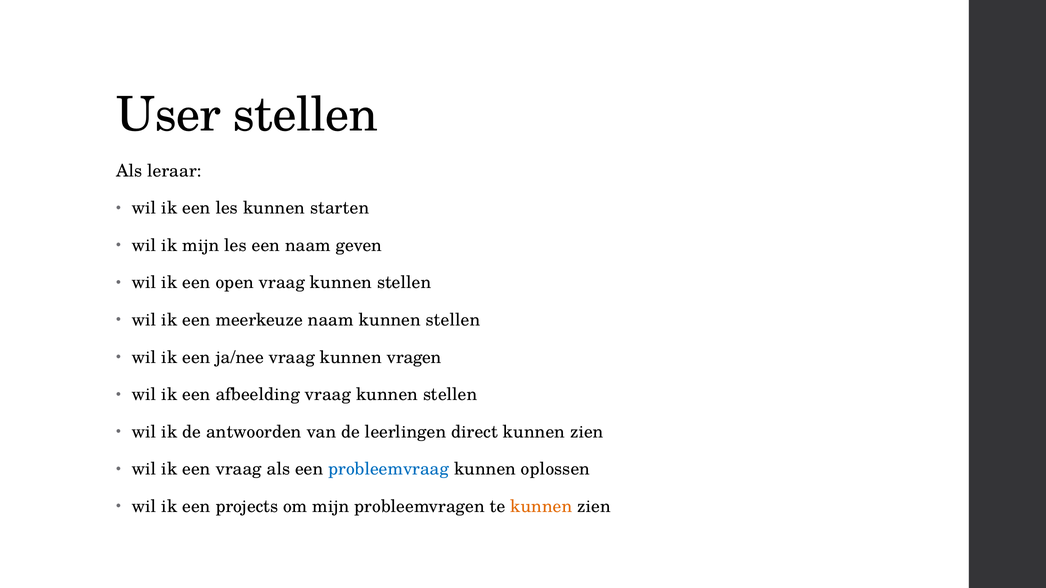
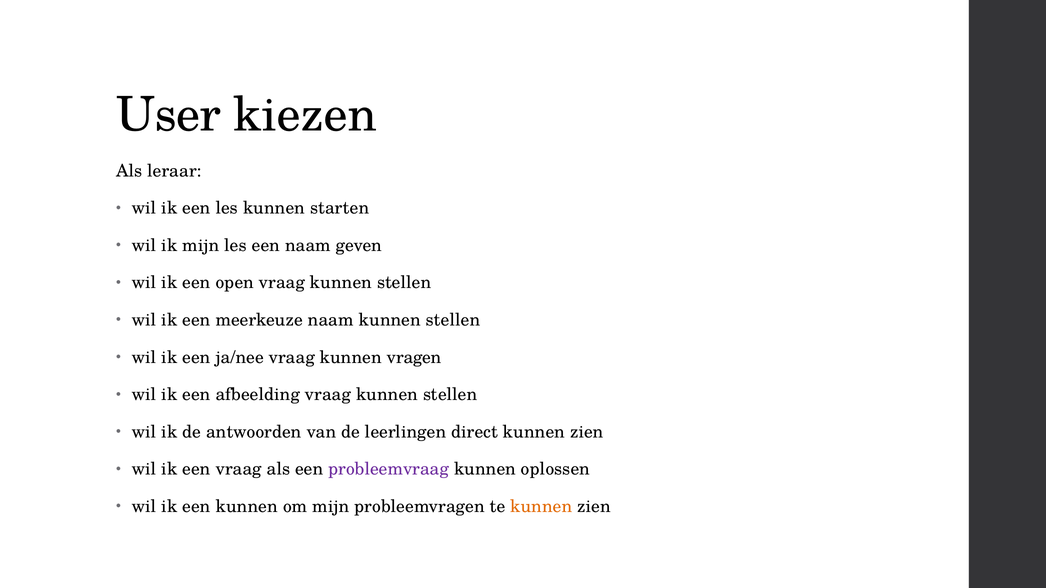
User stellen: stellen -> kiezen
probleemvraag colour: blue -> purple
een projects: projects -> kunnen
